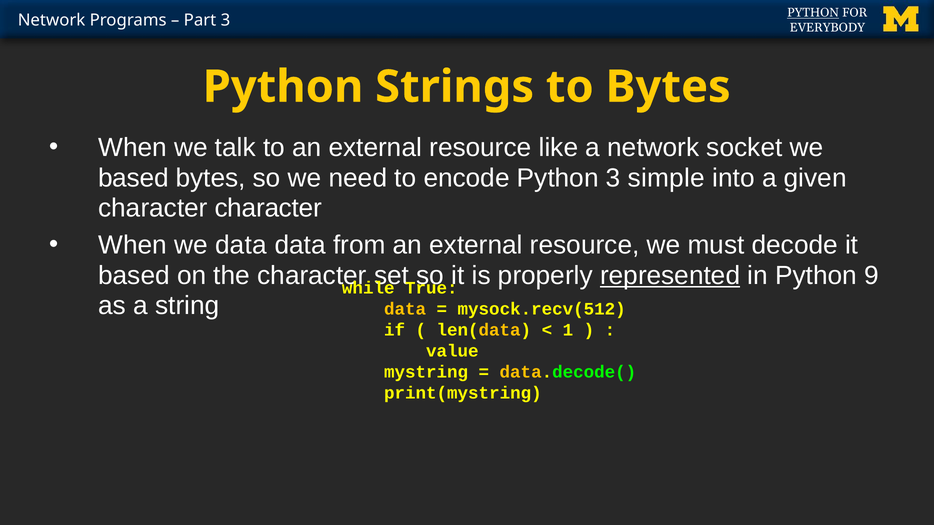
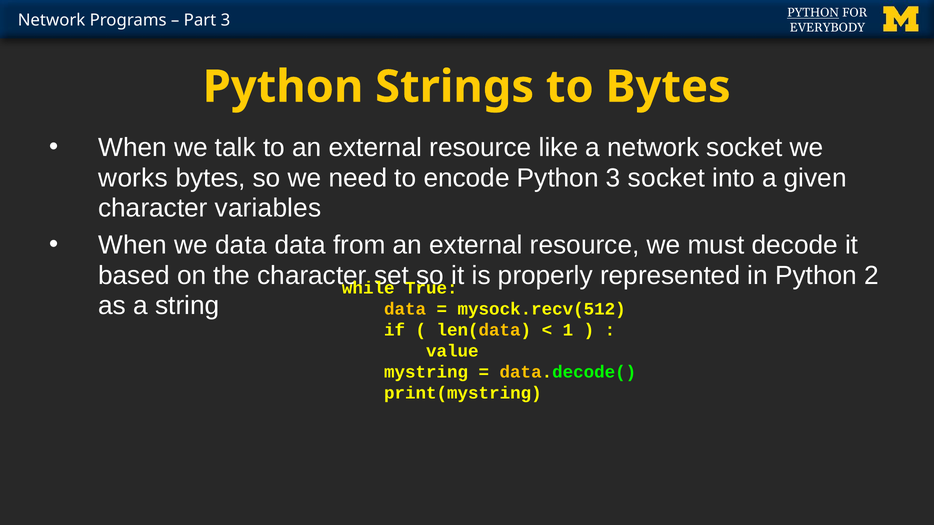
based at (133, 178): based -> works
3 simple: simple -> socket
character character: character -> variables
represented underline: present -> none
9: 9 -> 2
